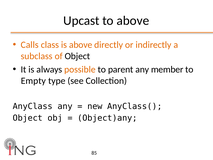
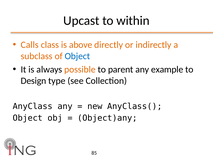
to above: above -> within
Object at (77, 56) colour: black -> blue
member: member -> example
Empty: Empty -> Design
